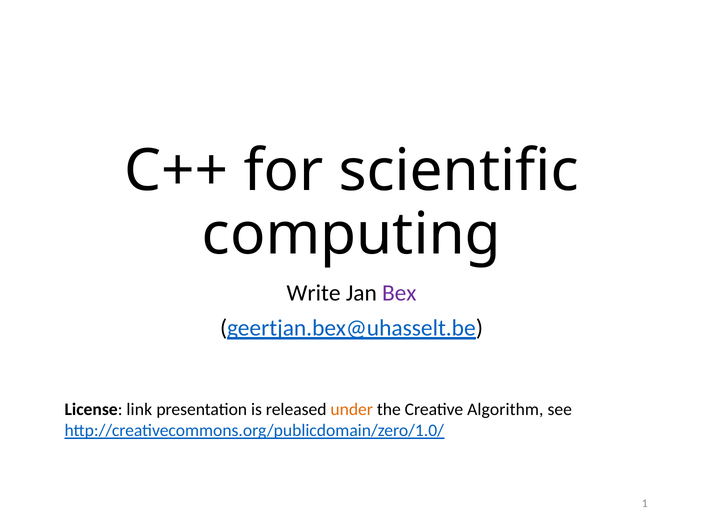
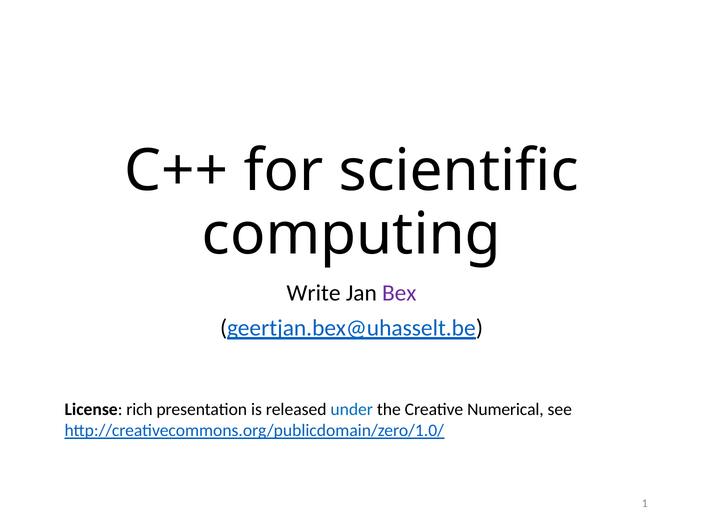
link: link -> rich
under colour: orange -> blue
Algorithm: Algorithm -> Numerical
